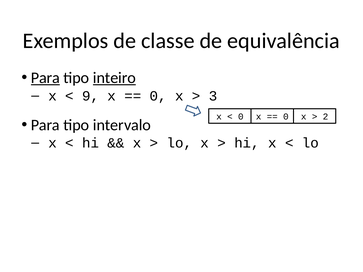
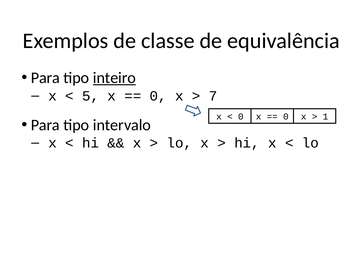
Para at (45, 78) underline: present -> none
9: 9 -> 5
3: 3 -> 7
2: 2 -> 1
